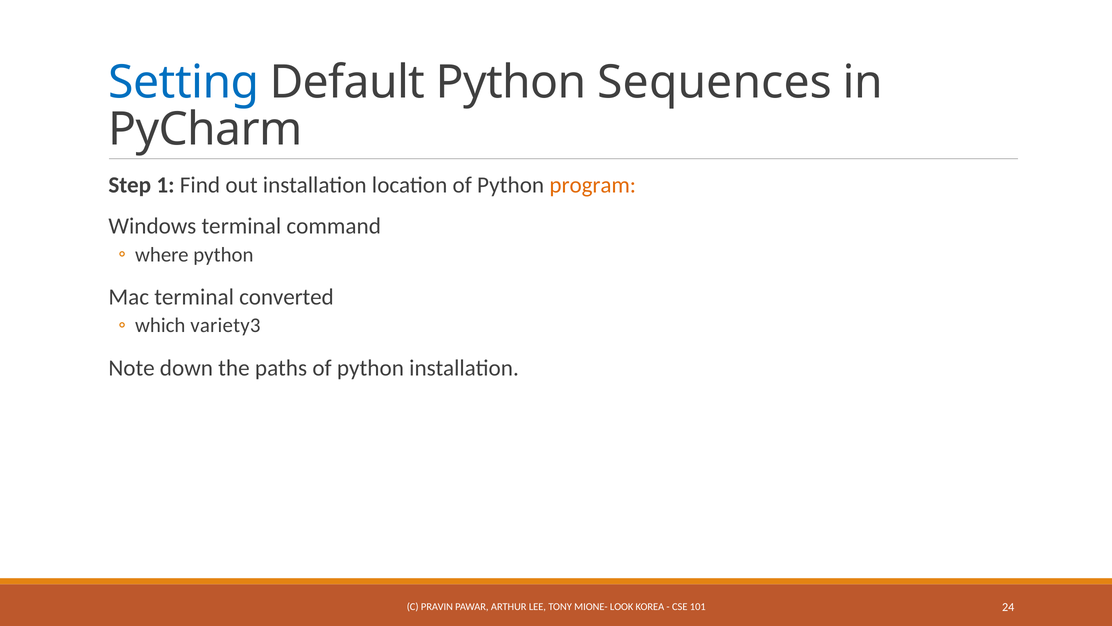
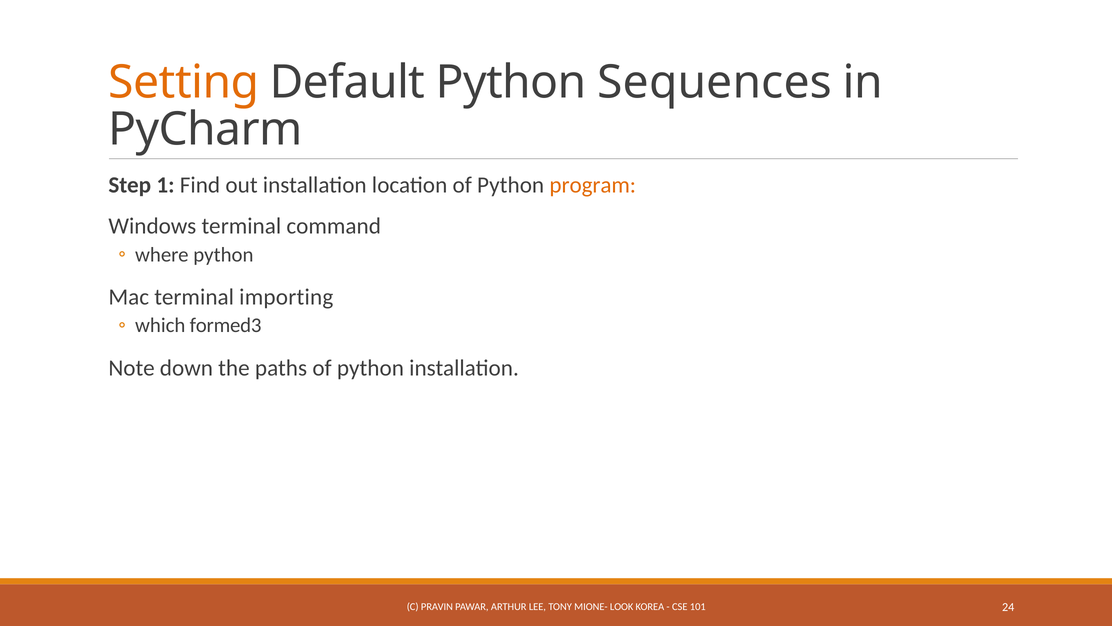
Setting colour: blue -> orange
converted: converted -> importing
variety3: variety3 -> formed3
